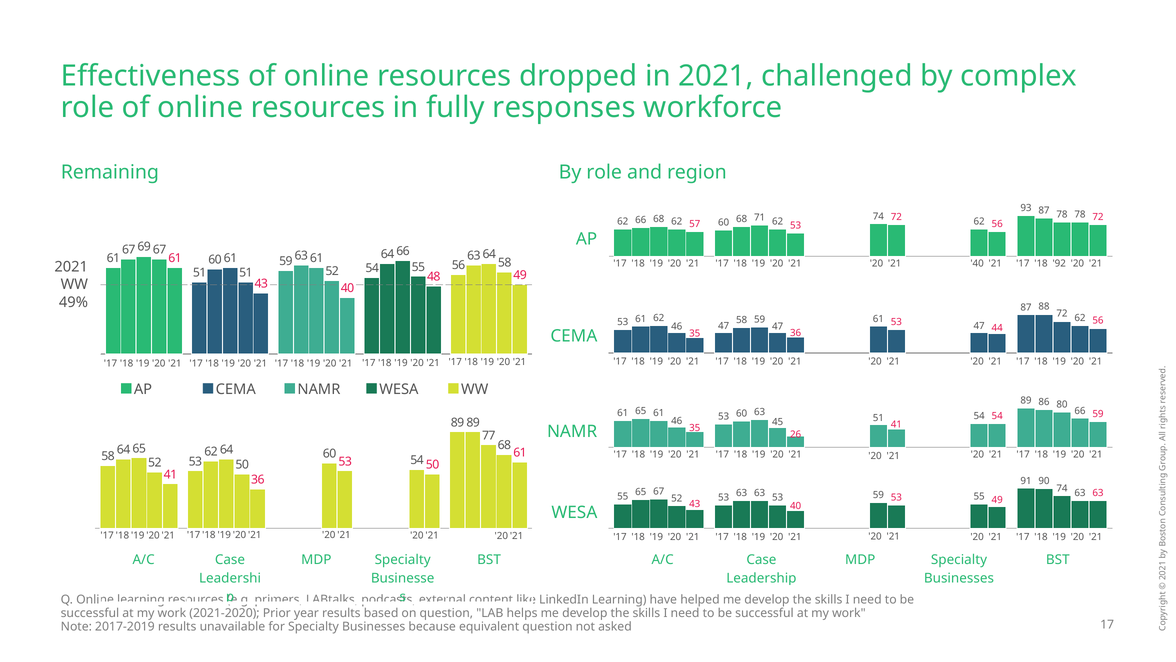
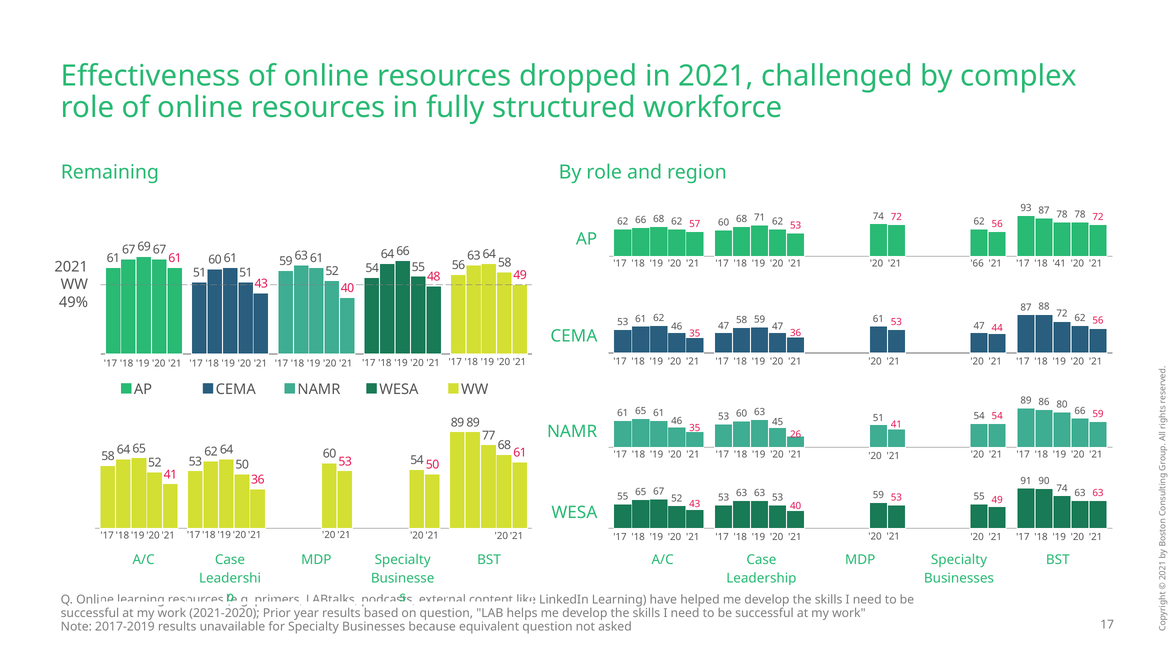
responses: responses -> structured
21 40: 40 -> 66
18 92: 92 -> 41
